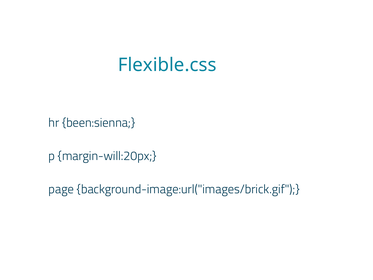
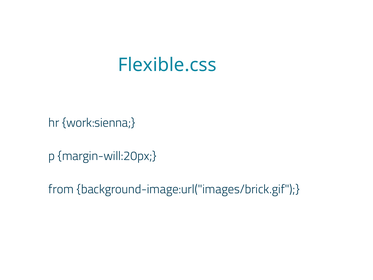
been:sienna: been:sienna -> work:sienna
page: page -> from
